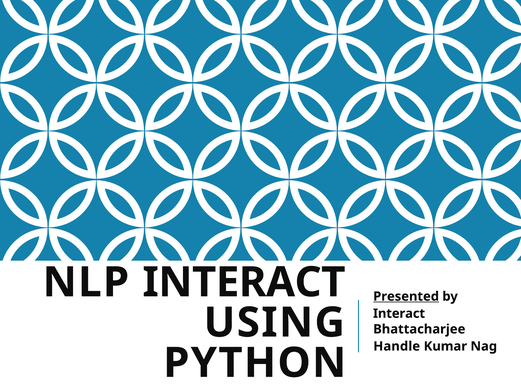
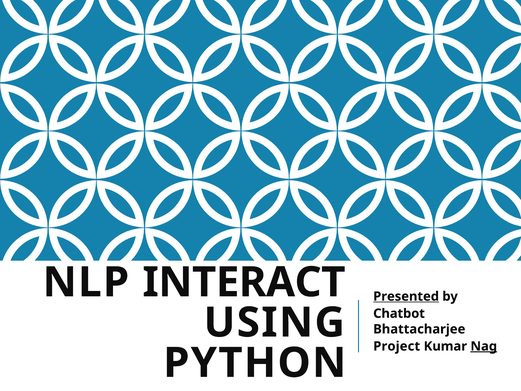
Interact at (399, 313): Interact -> Chatbot
Handle: Handle -> Project
Nag underline: none -> present
